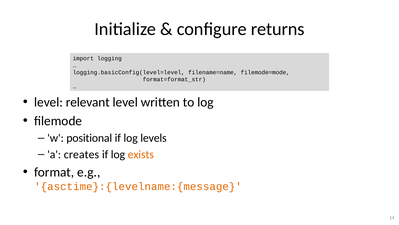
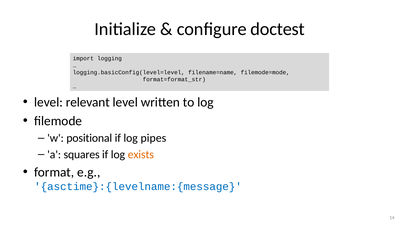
returns: returns -> doctest
levels: levels -> pipes
creates: creates -> squares
asctime}:{levelname:{message colour: orange -> blue
